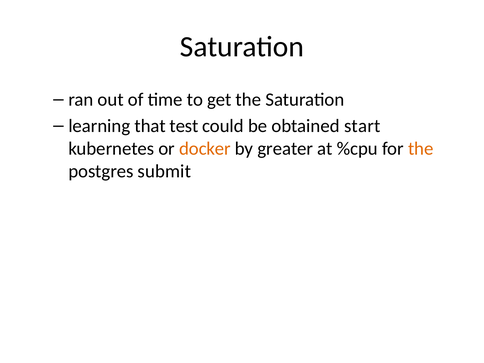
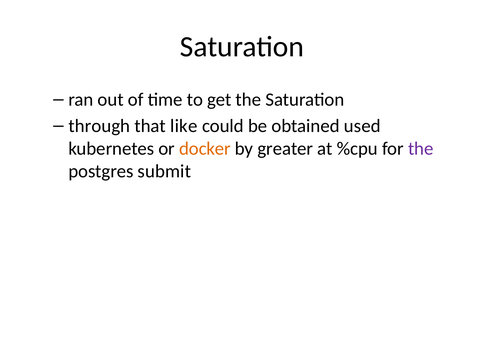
learning: learning -> through
test: test -> like
start: start -> used
the at (421, 149) colour: orange -> purple
